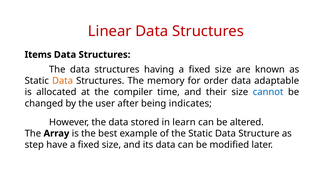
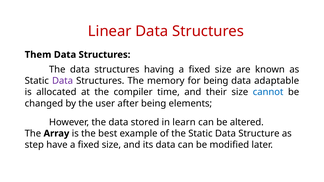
Items: Items -> Them
Data at (63, 81) colour: orange -> purple
for order: order -> being
indicates: indicates -> elements
